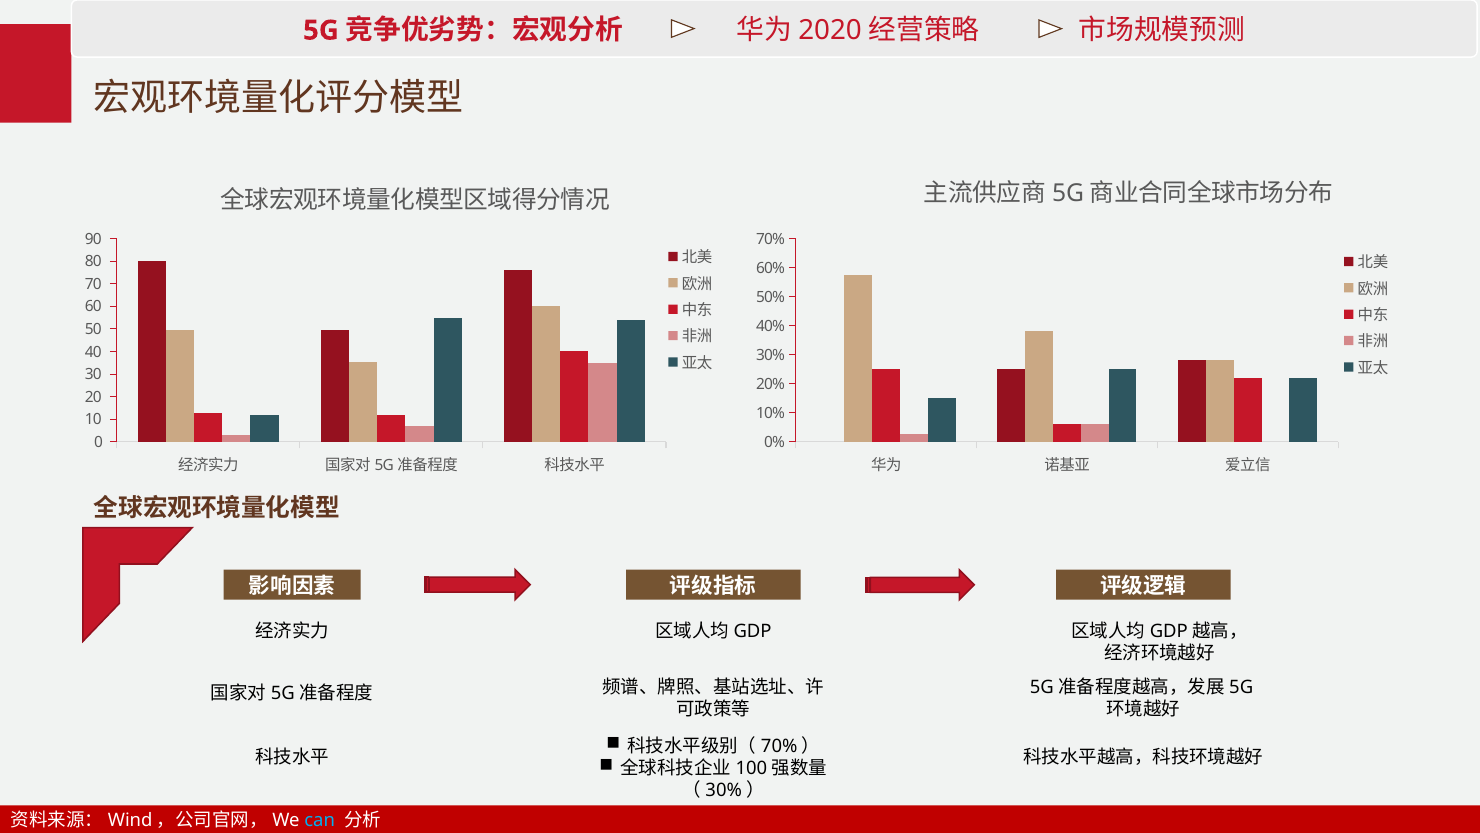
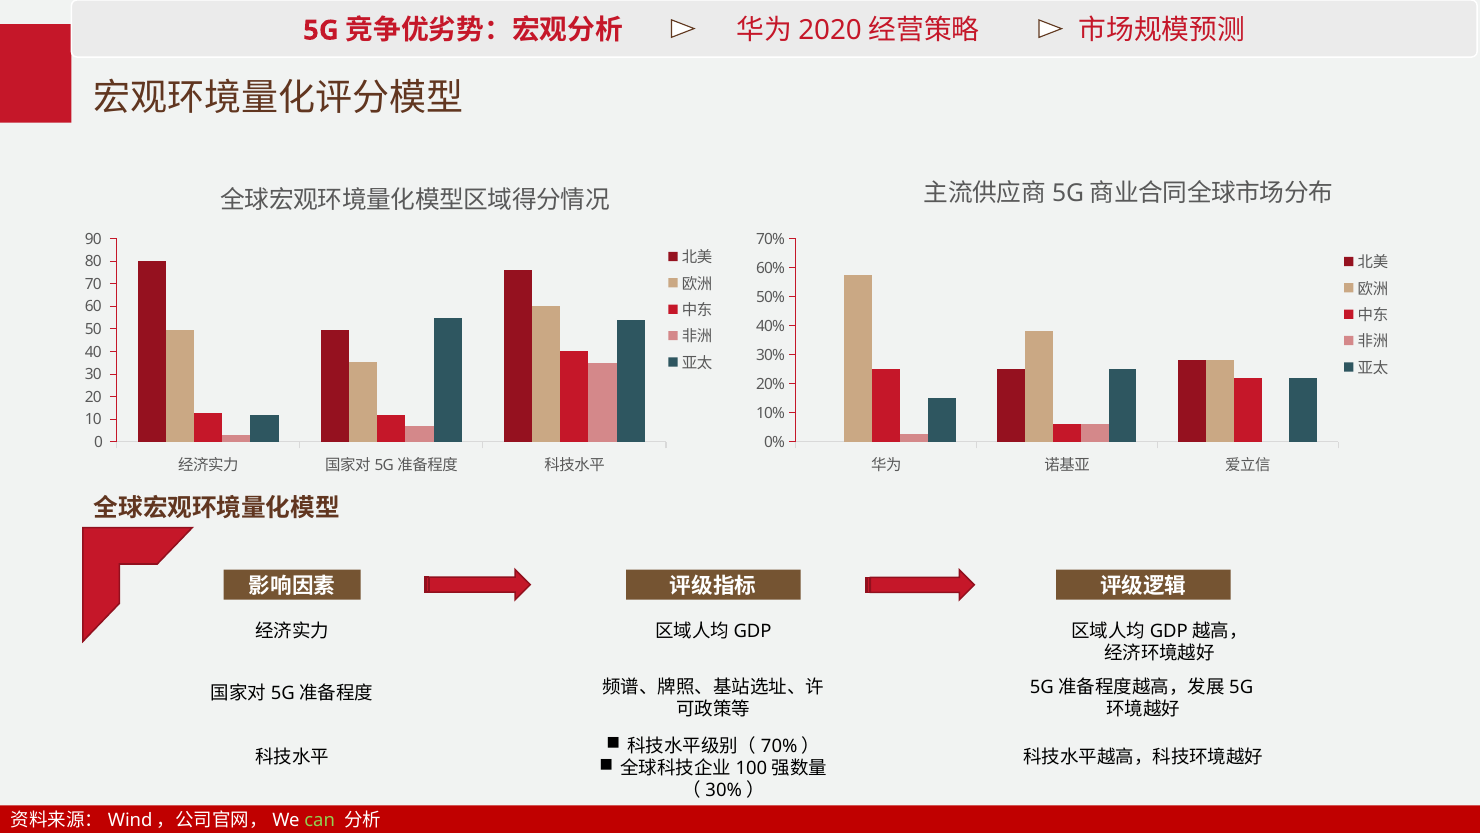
can colour: light blue -> light green
